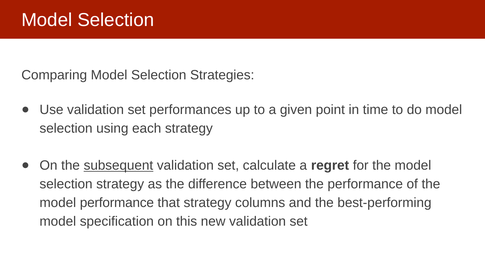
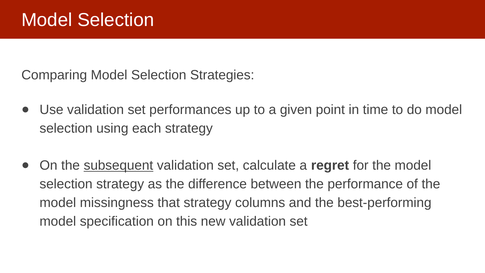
model performance: performance -> missingness
